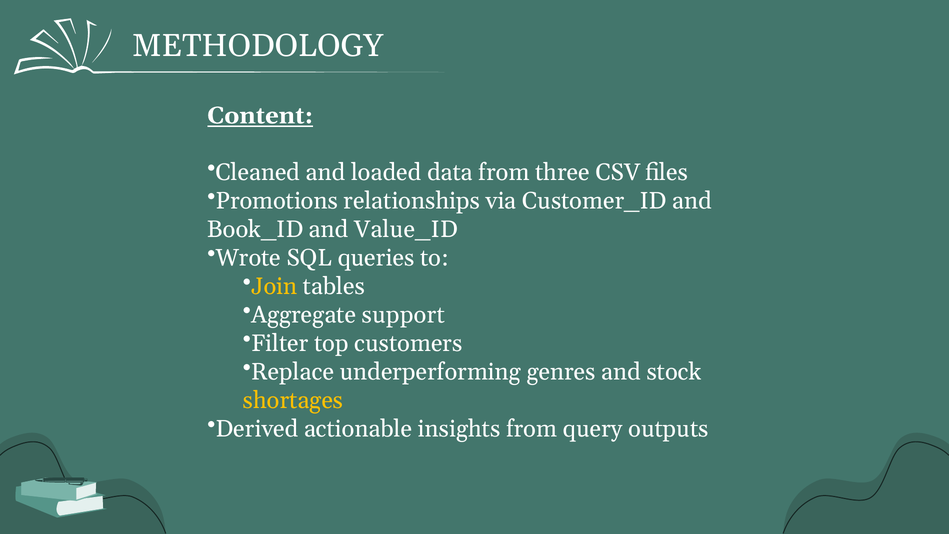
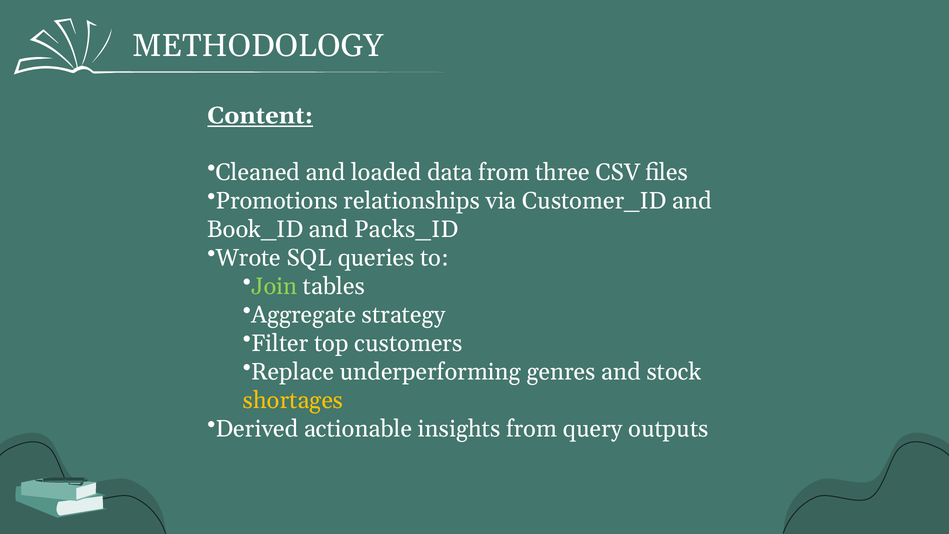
Value_ID: Value_ID -> Packs_ID
Join colour: yellow -> light green
support: support -> strategy
